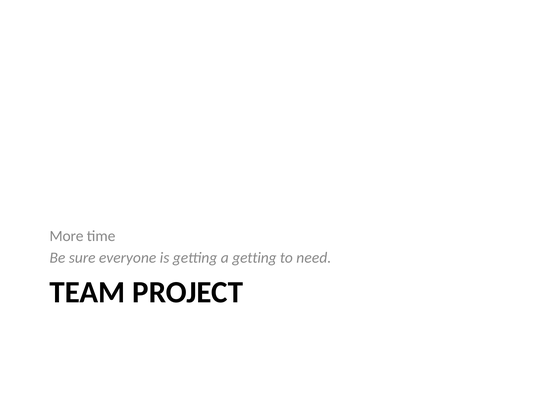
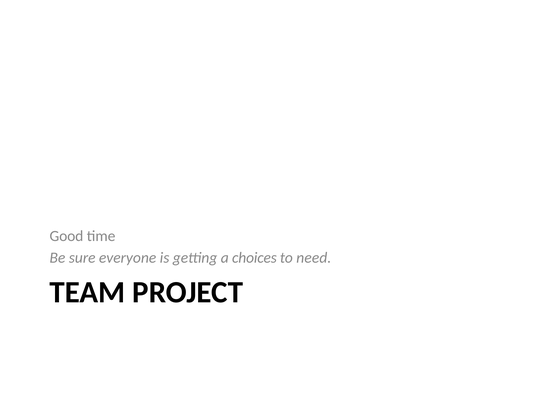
More: More -> Good
a getting: getting -> choices
